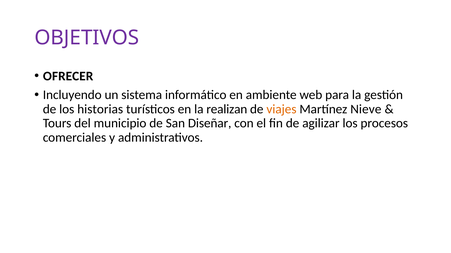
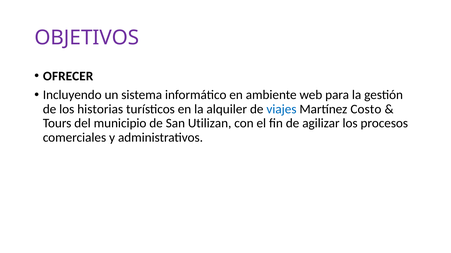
realizan: realizan -> alquiler
viajes colour: orange -> blue
Nieve: Nieve -> Costo
Diseñar: Diseñar -> Utilizan
